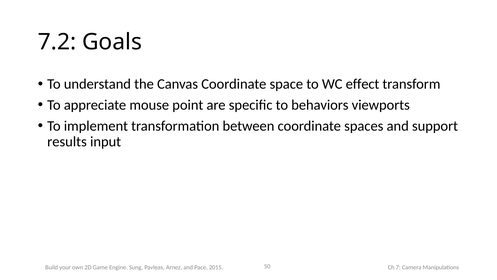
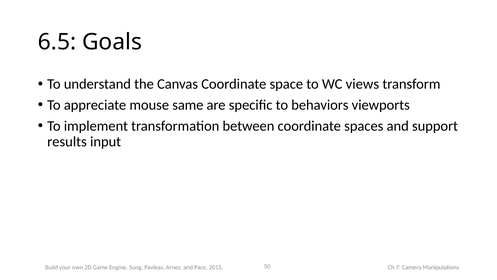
7.2: 7.2 -> 6.5
effect: effect -> views
point: point -> same
